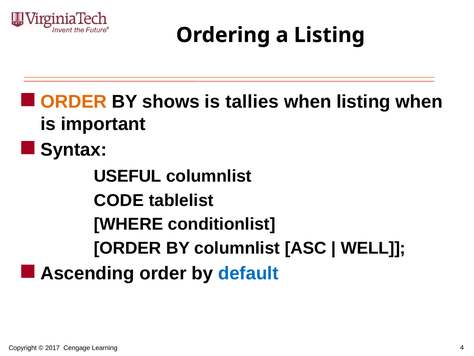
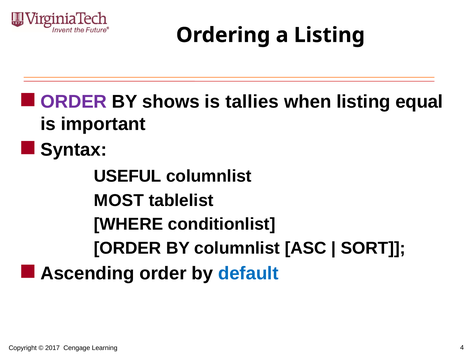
ORDER at (74, 102) colour: orange -> purple
listing when: when -> equal
CODE: CODE -> MOST
WELL: WELL -> SORT
